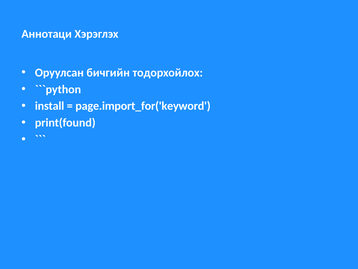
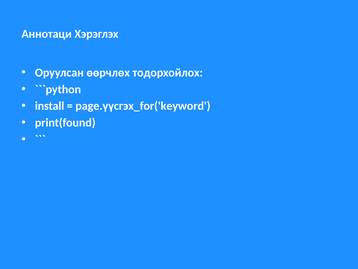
бичгийн: бичгийн -> өөрчлөх
page.import_for('keyword: page.import_for('keyword -> page.үүсгэх_for('keyword
